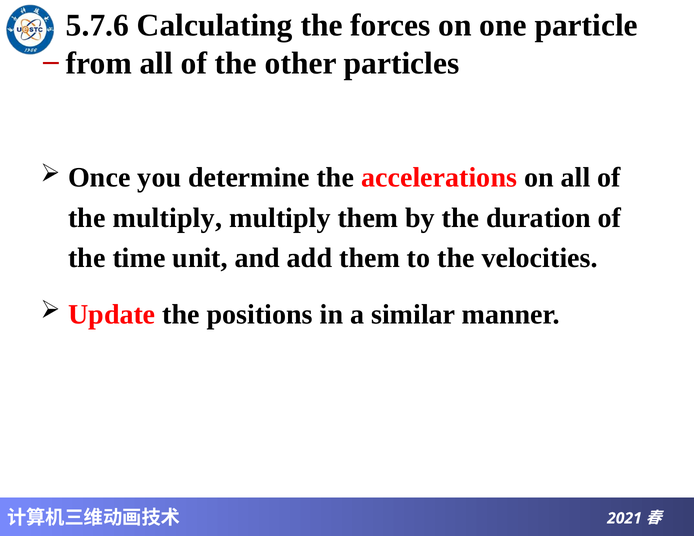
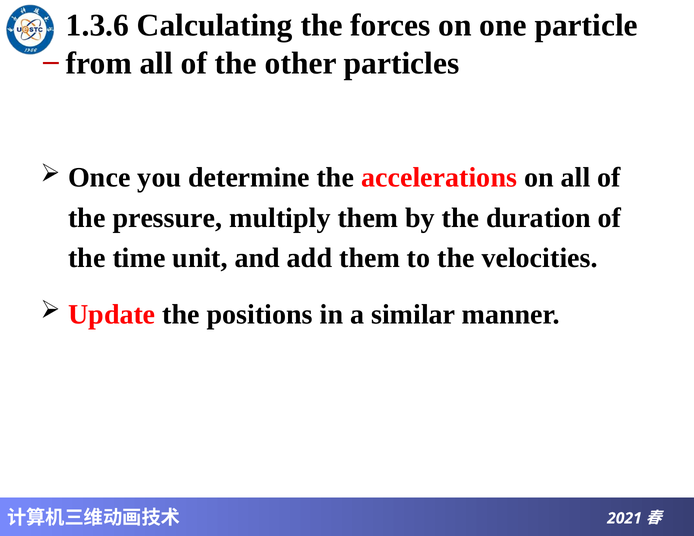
5.7.6: 5.7.6 -> 1.3.6
the multiply: multiply -> pressure
